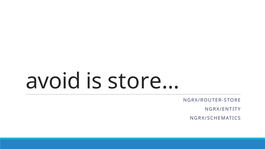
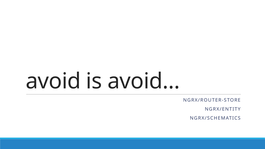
store…: store… -> avoid…
